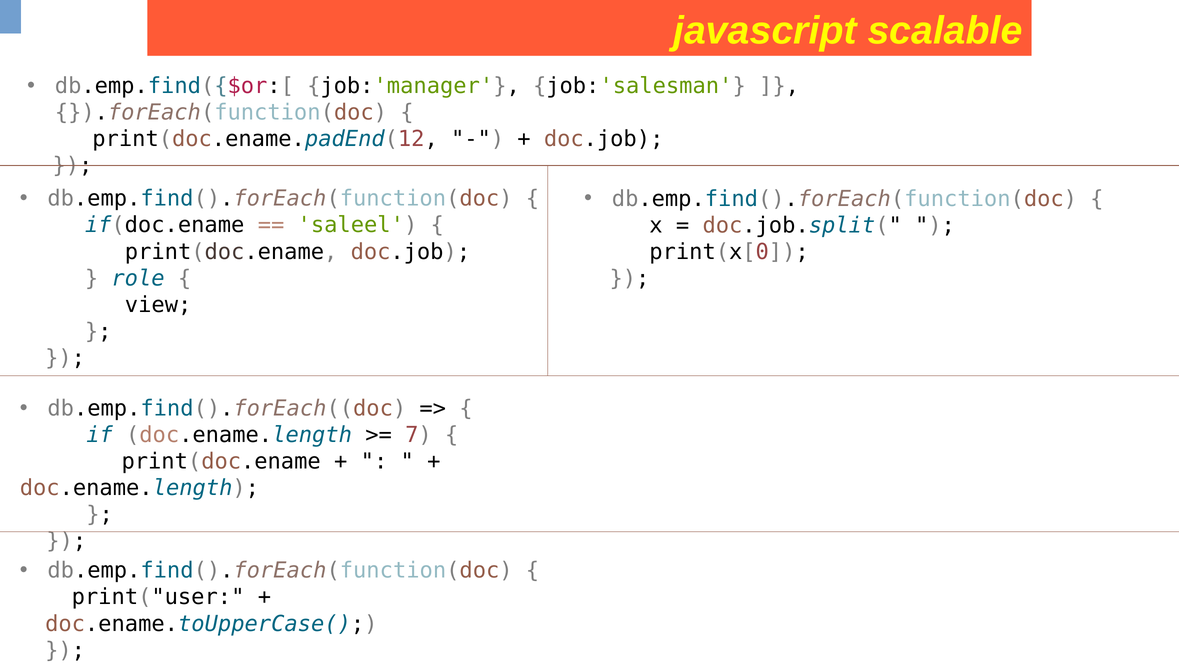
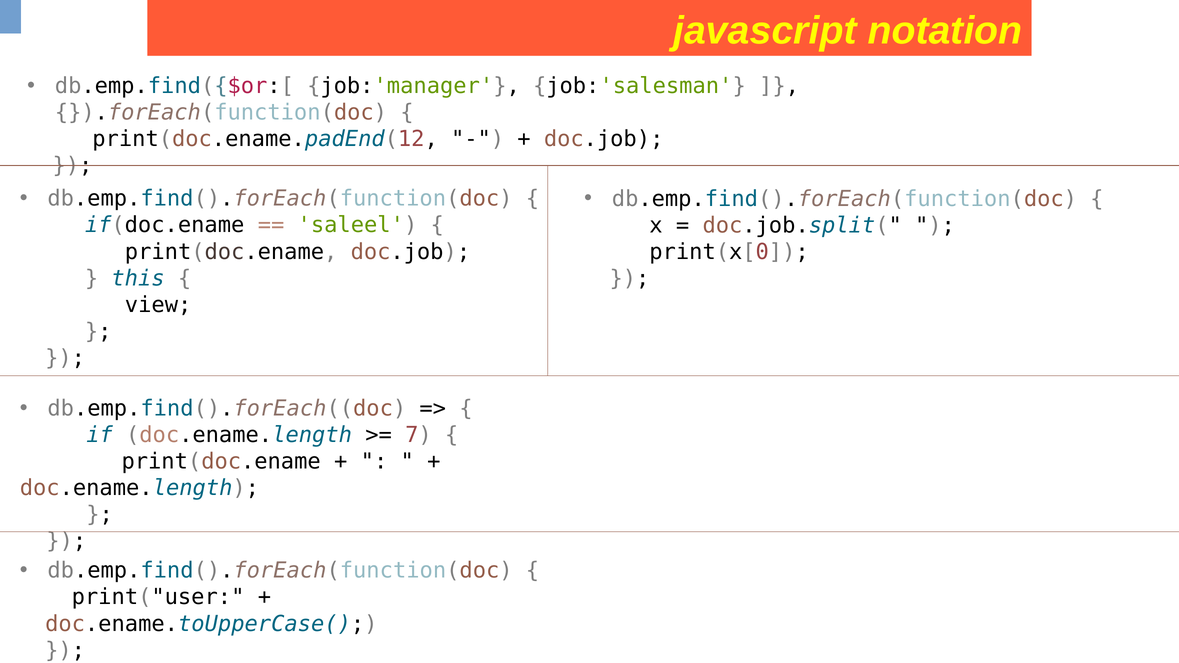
scalable: scalable -> notation
role: role -> this
